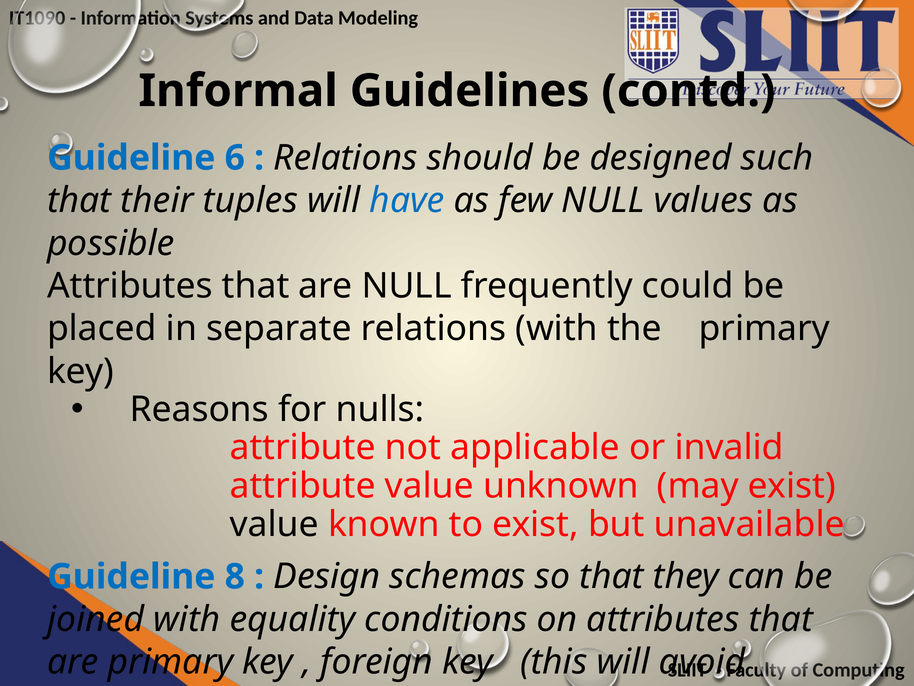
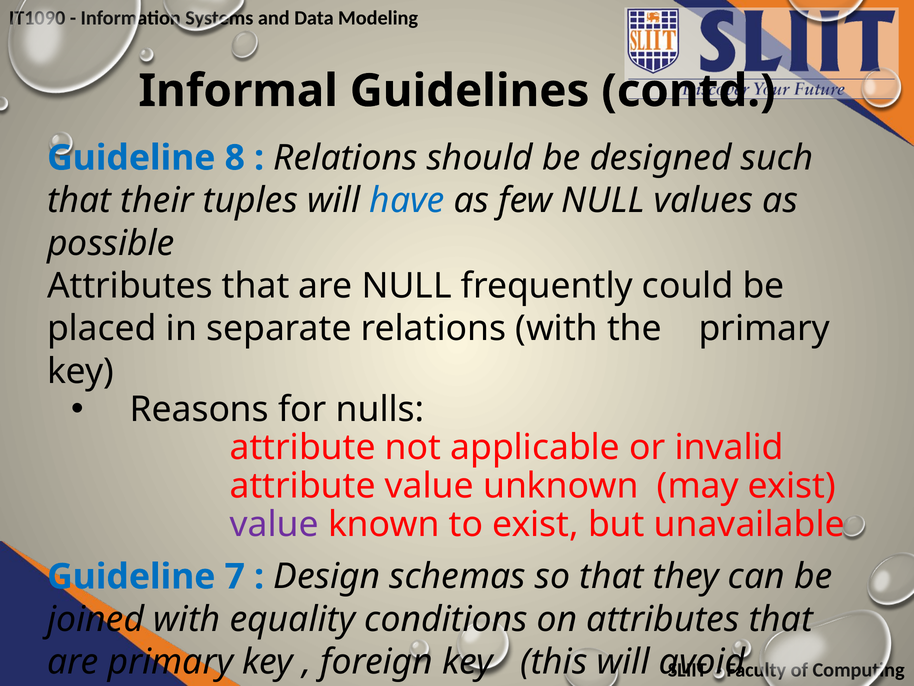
6: 6 -> 8
value at (274, 524) colour: black -> purple
8: 8 -> 7
